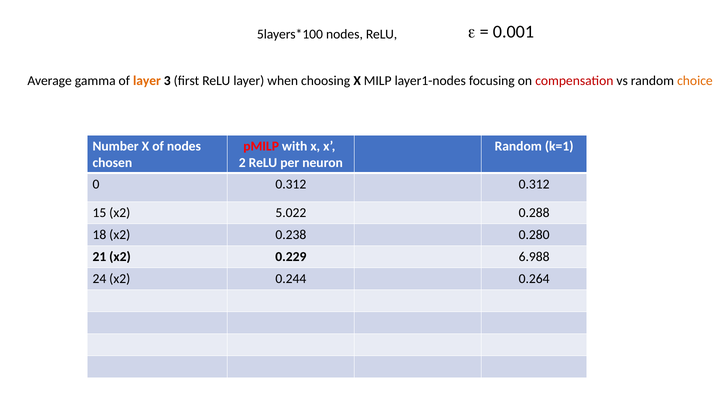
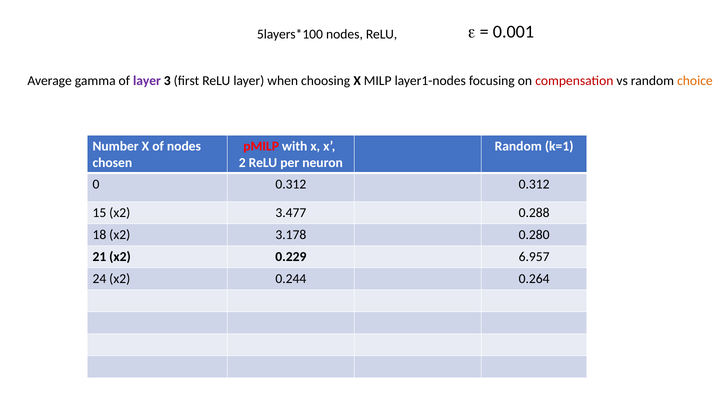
layer at (147, 81) colour: orange -> purple
5.022: 5.022 -> 3.477
0.238: 0.238 -> 3.178
6.988: 6.988 -> 6.957
